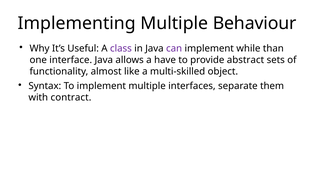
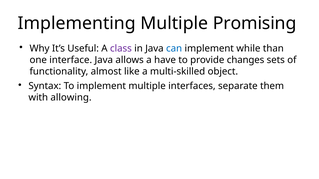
Behaviour: Behaviour -> Promising
can colour: purple -> blue
abstract: abstract -> changes
contract: contract -> allowing
